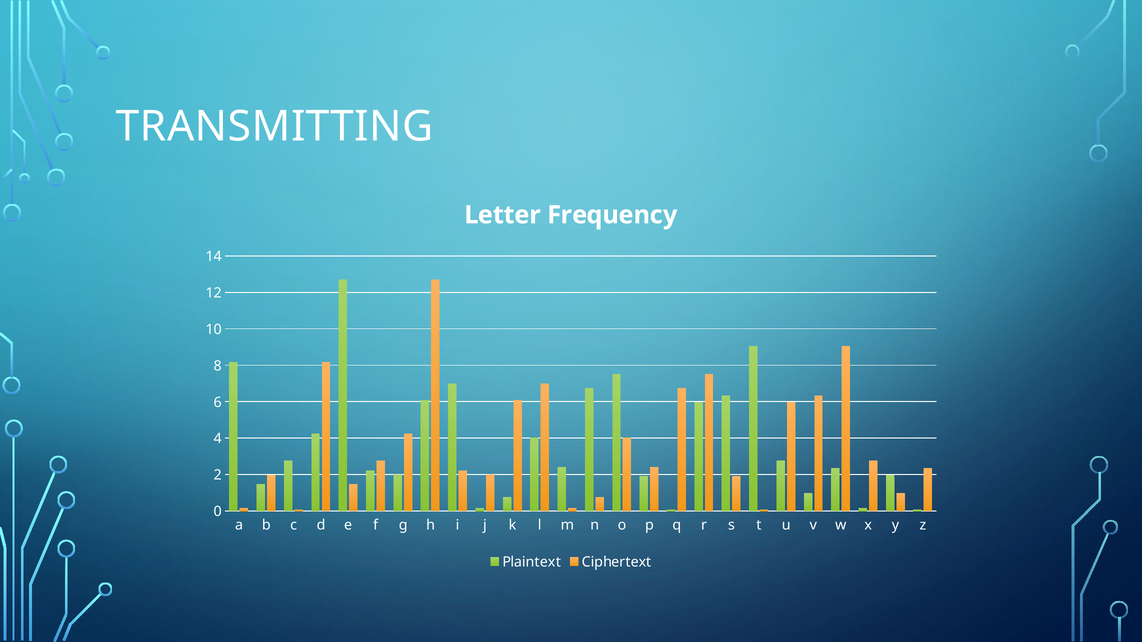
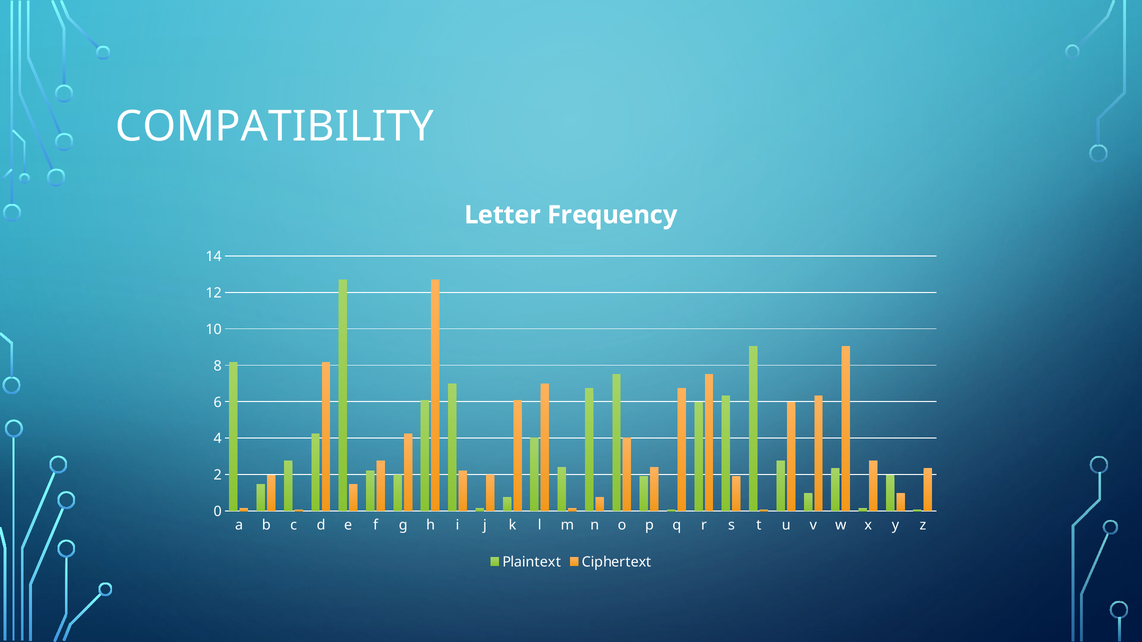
TRANSMITTING: TRANSMITTING -> COMPATIBILITY
